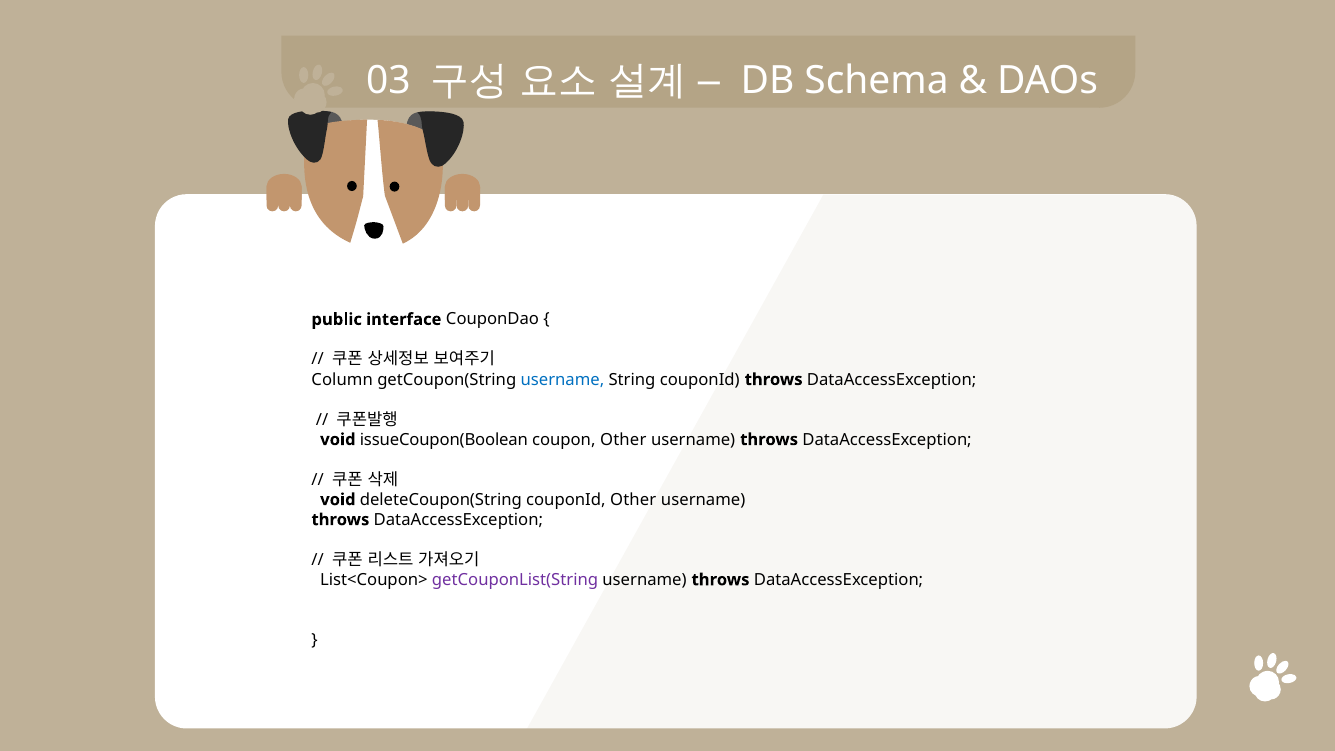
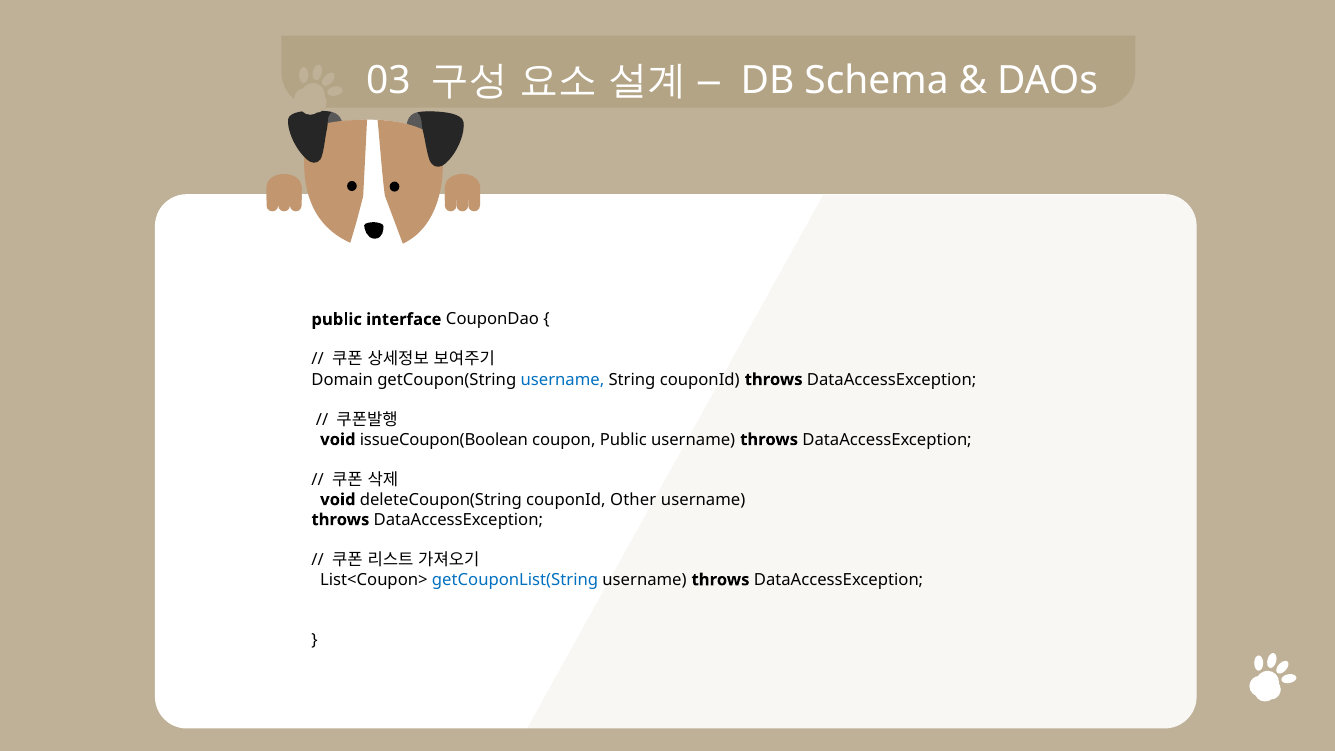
Column: Column -> Domain
coupon Other: Other -> Public
getCouponList(String colour: purple -> blue
